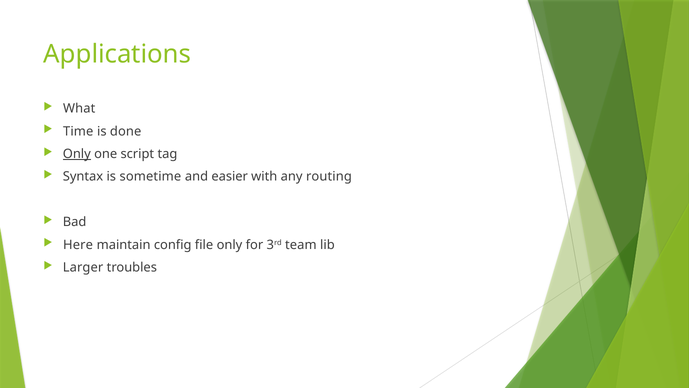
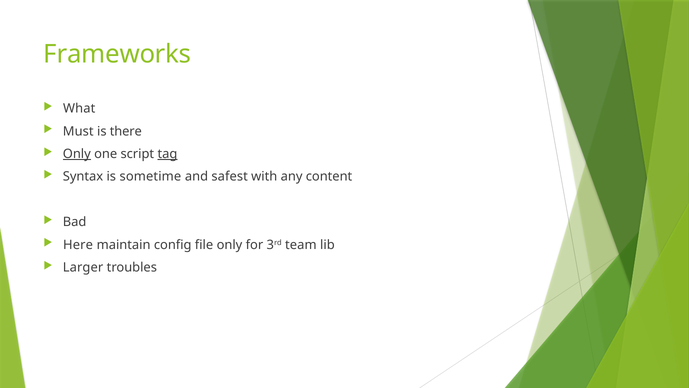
Applications: Applications -> Frameworks
Time: Time -> Must
done: done -> there
tag underline: none -> present
easier: easier -> safest
routing: routing -> content
